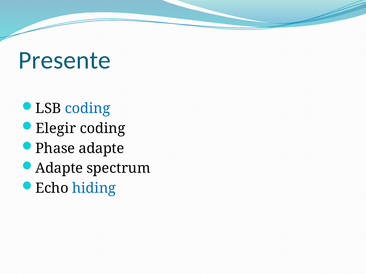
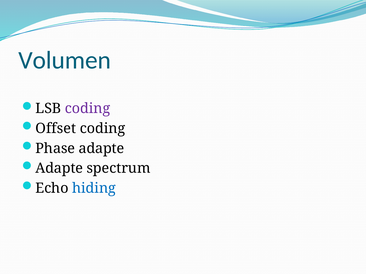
Presente: Presente -> Volumen
coding at (88, 109) colour: blue -> purple
Elegir: Elegir -> Offset
